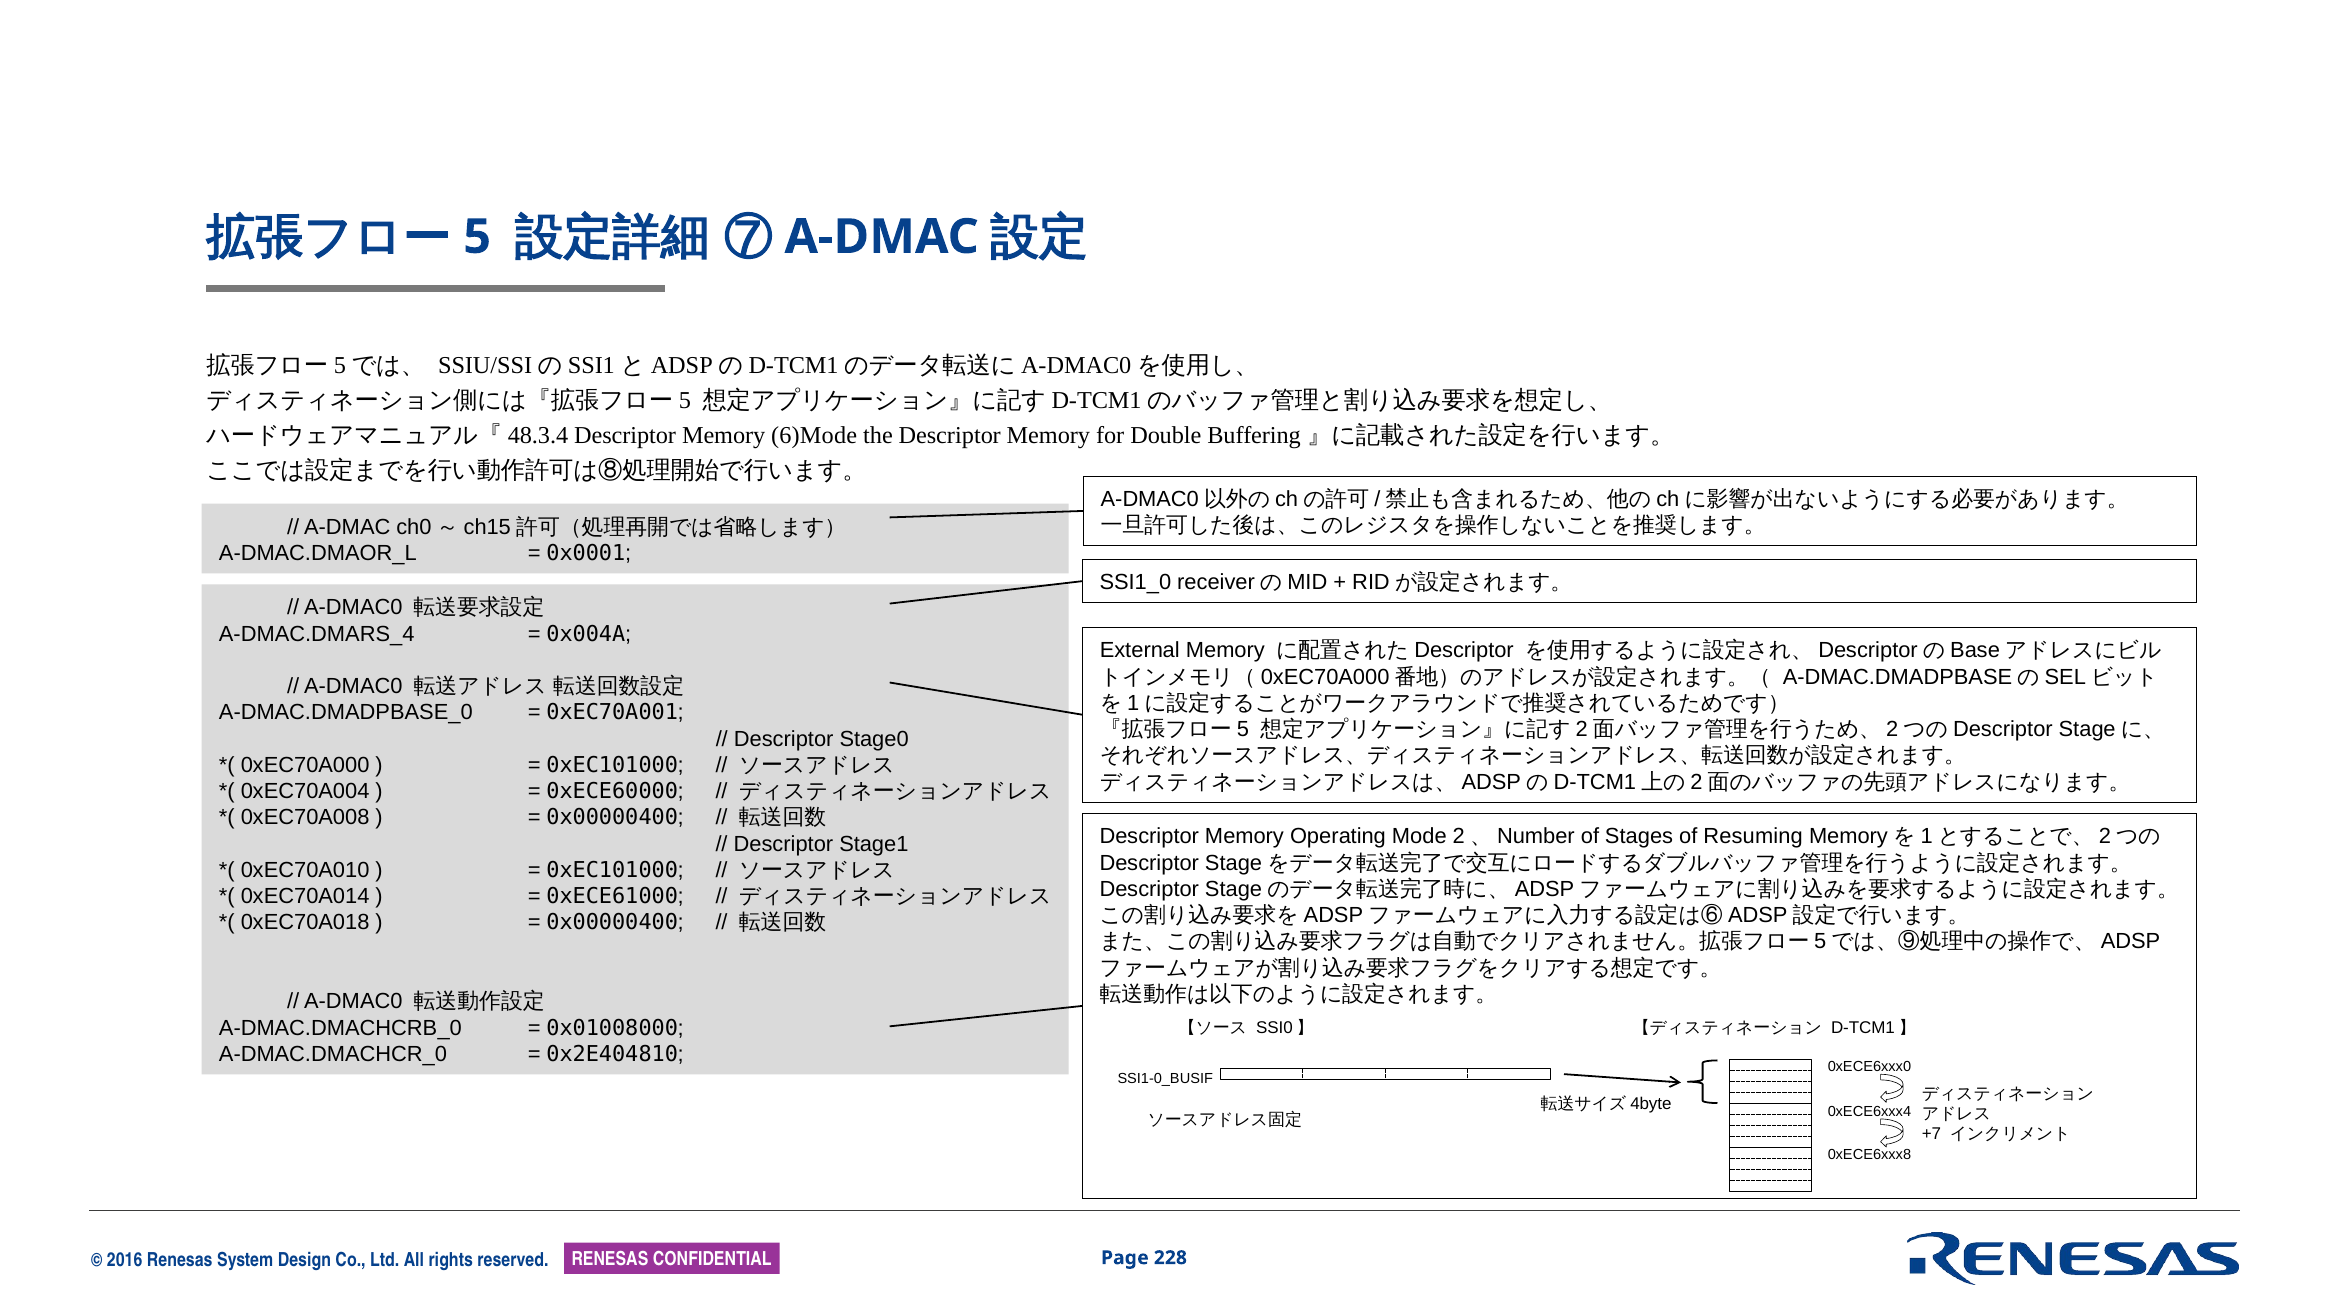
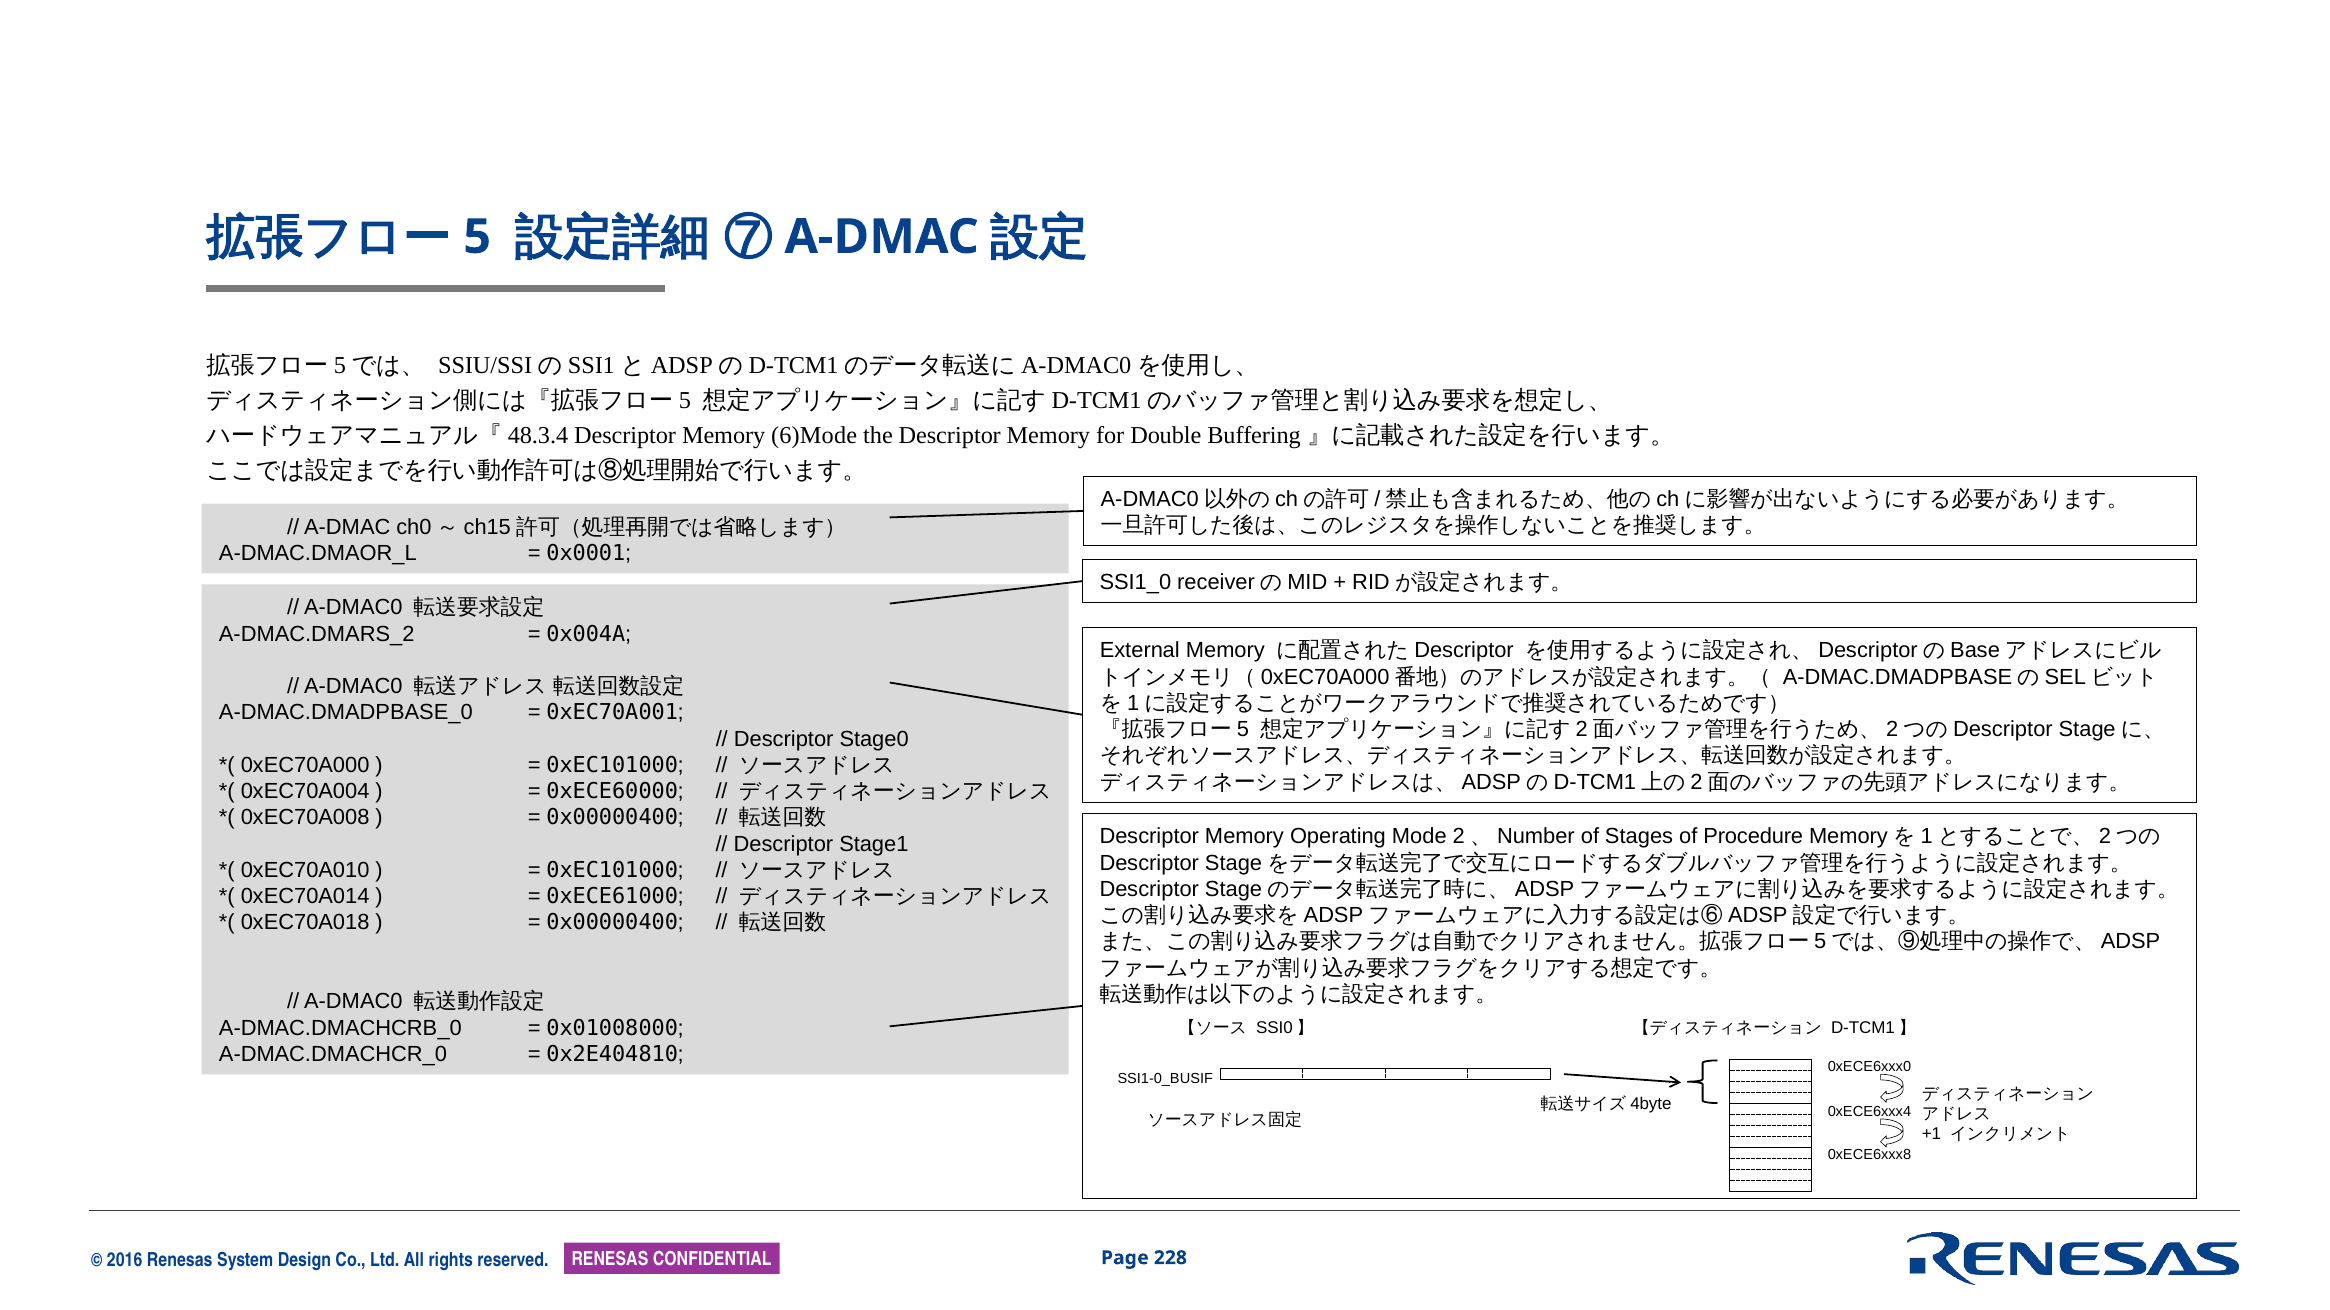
A-DMAC.DMARS_4: A-DMAC.DMARS_4 -> A-DMAC.DMARS_2
Resuming: Resuming -> Procedure
+7: +7 -> +1
